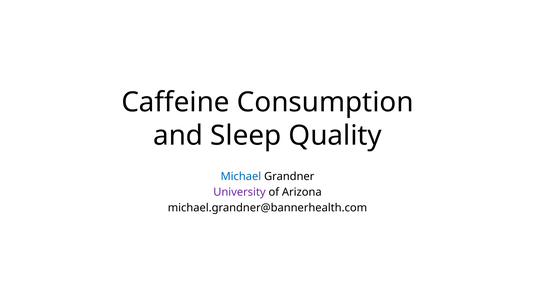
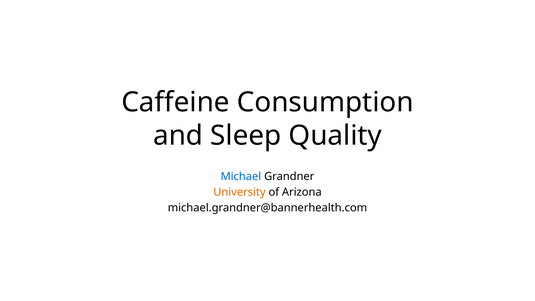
University colour: purple -> orange
